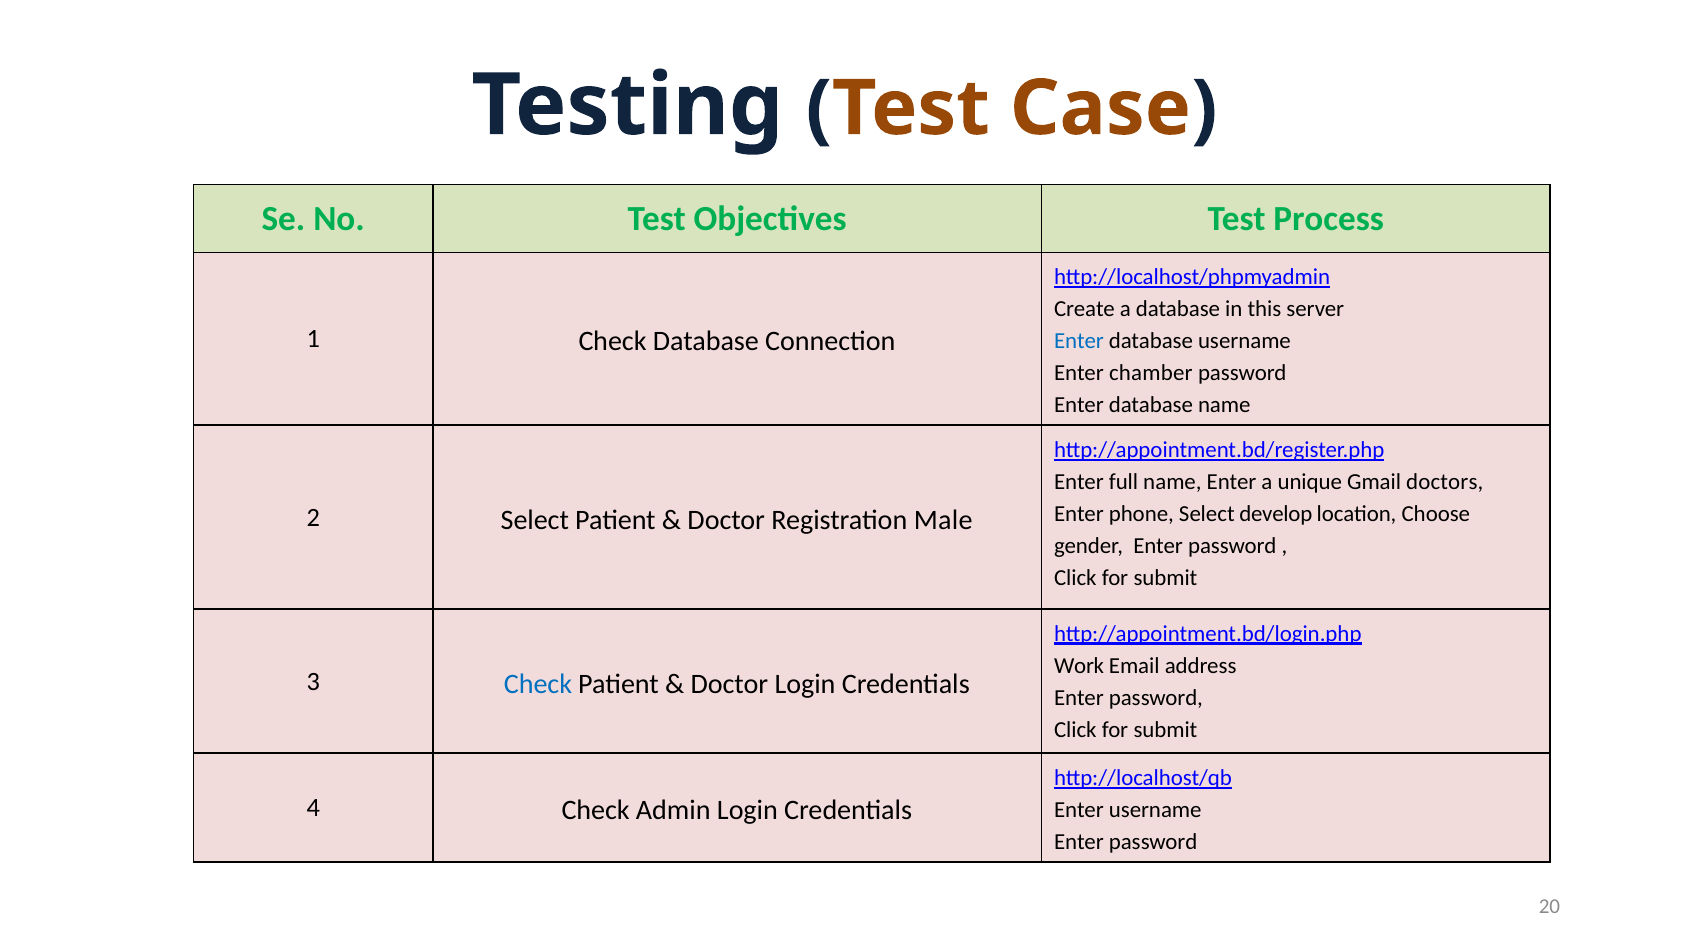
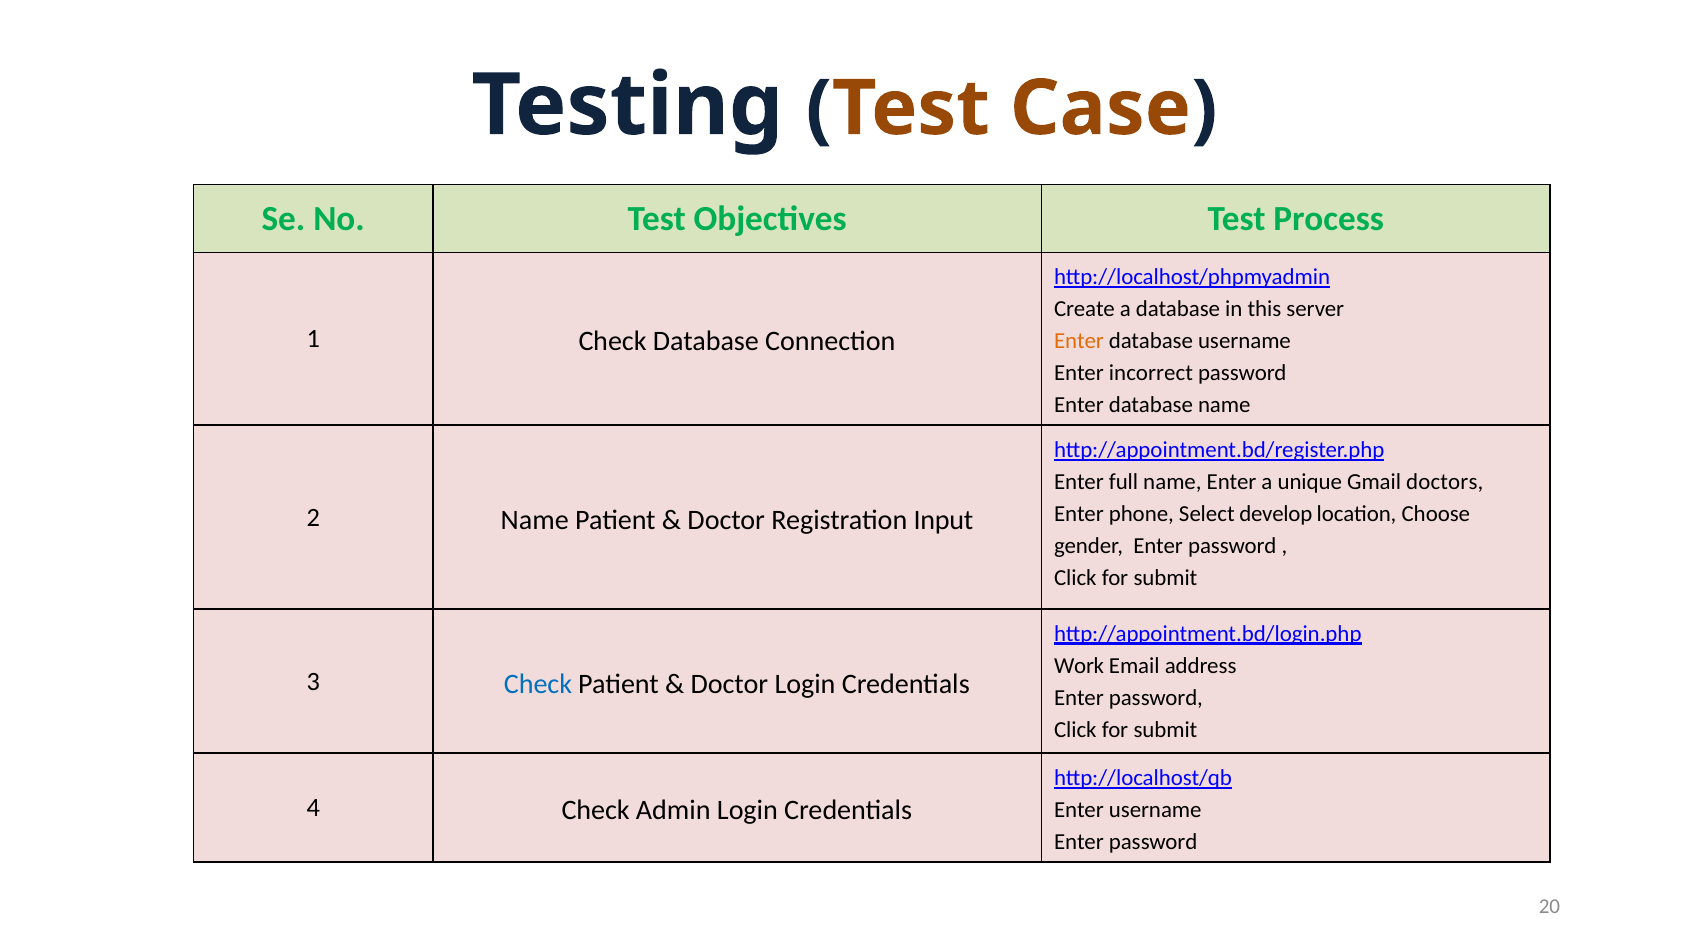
Enter at (1079, 341) colour: blue -> orange
chamber: chamber -> incorrect
2 Select: Select -> Name
Male: Male -> Input
